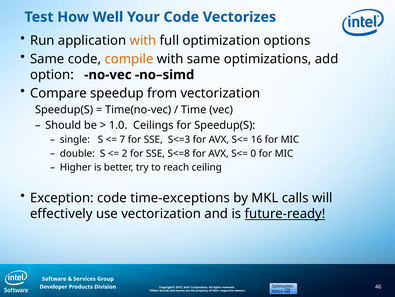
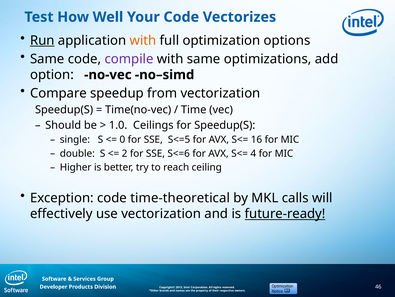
Run underline: none -> present
compile colour: orange -> purple
7: 7 -> 0
S<=3: S<=3 -> S<=5
S<=8: S<=8 -> S<=6
0: 0 -> 4
time-exceptions: time-exceptions -> time-theoretical
